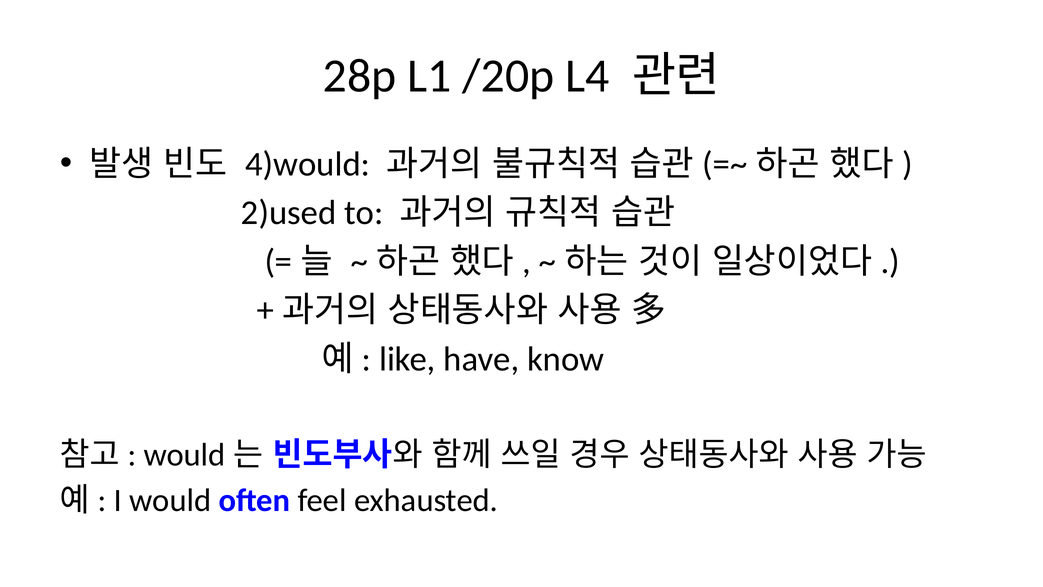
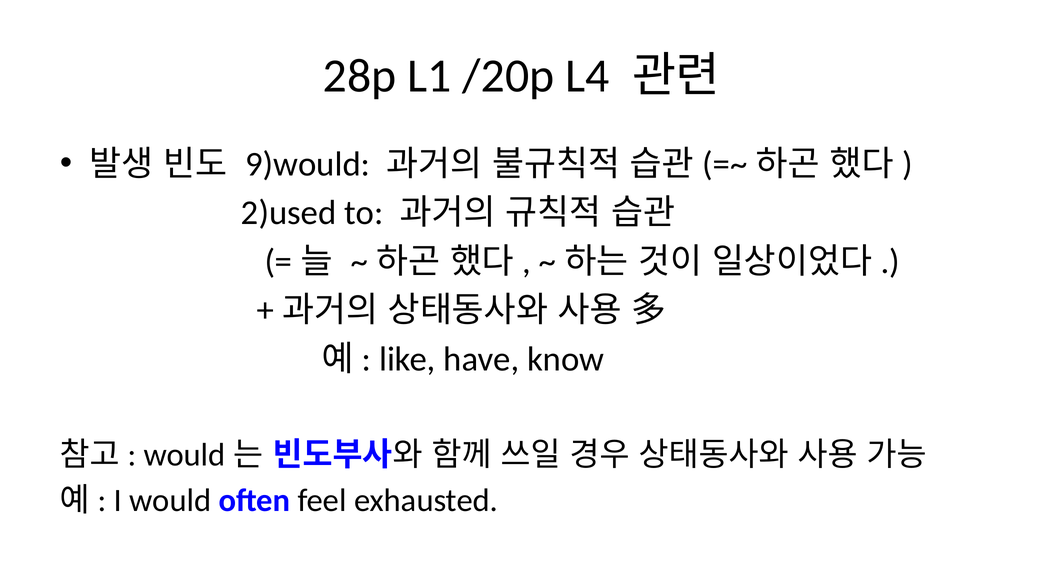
4)would: 4)would -> 9)would
